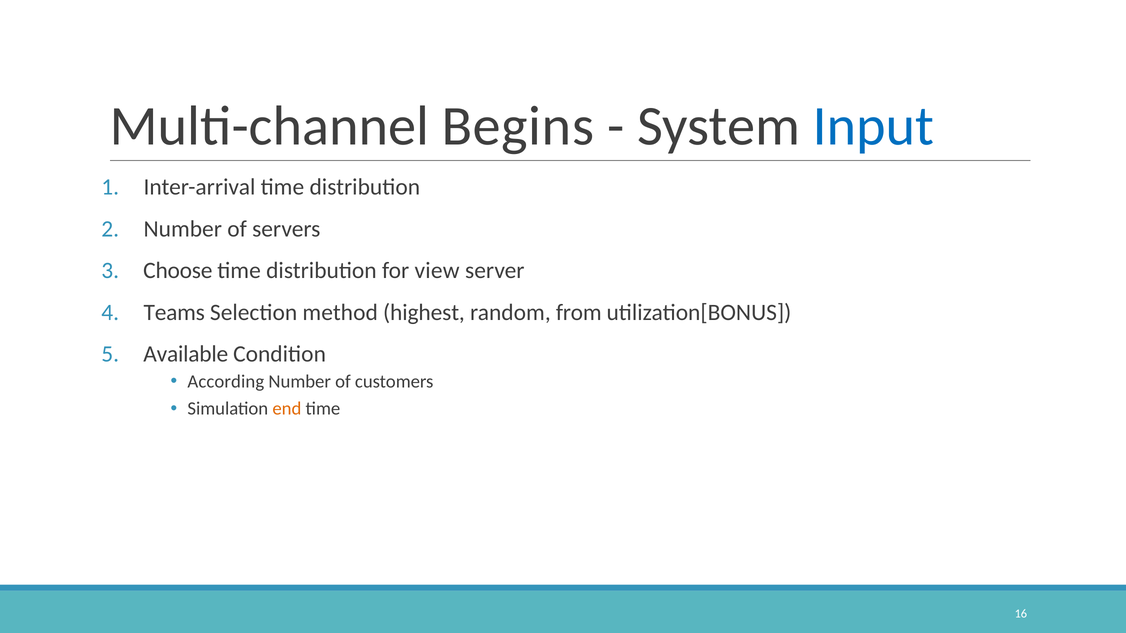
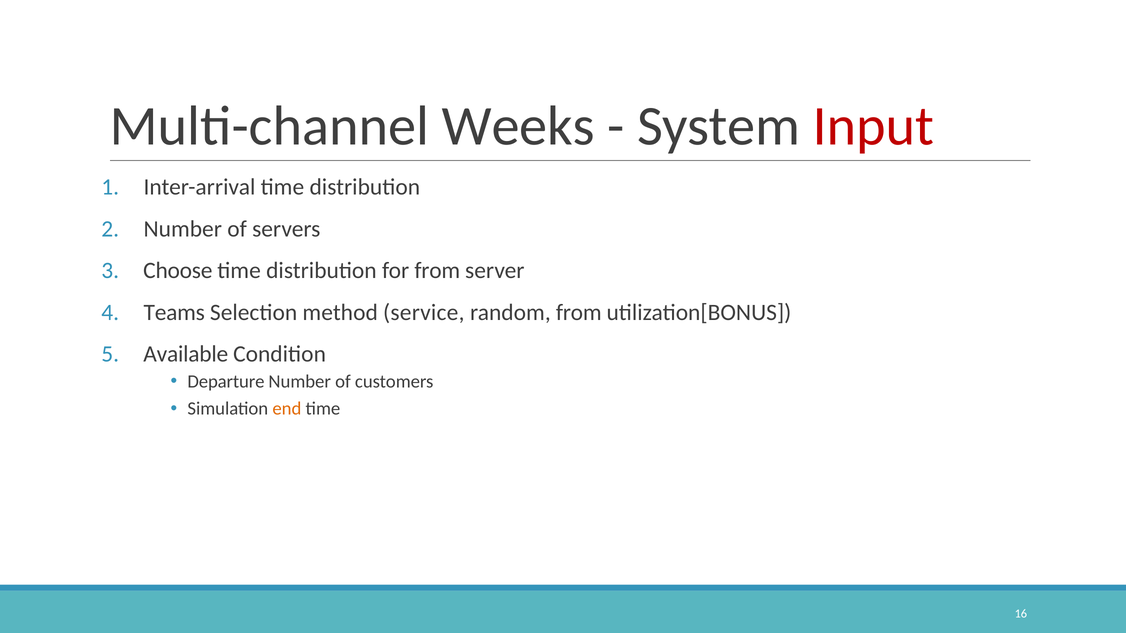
Begins: Begins -> Weeks
Input colour: blue -> red
for view: view -> from
highest: highest -> service
According: According -> Departure
